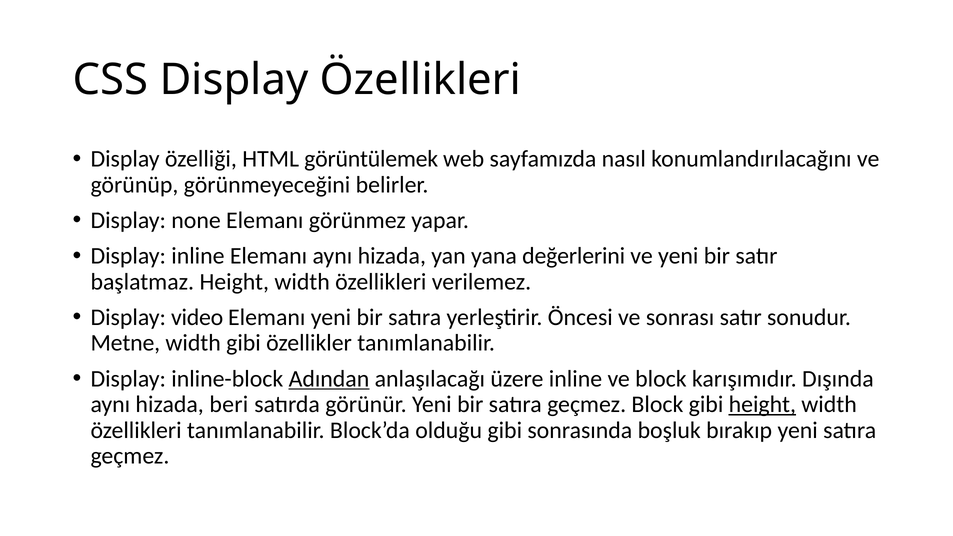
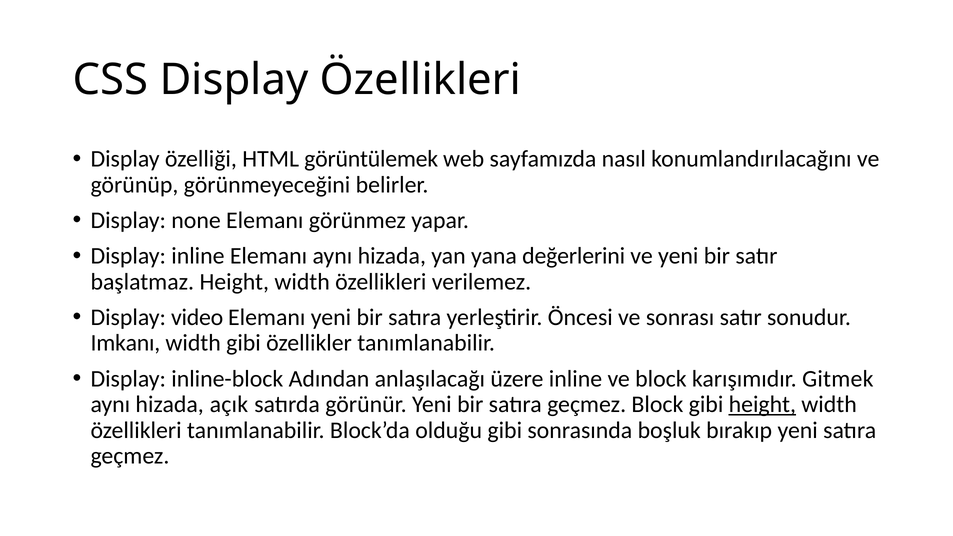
Metne: Metne -> Imkanı
Adından underline: present -> none
Dışında: Dışında -> Gitmek
beri: beri -> açık
